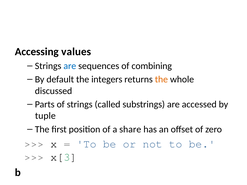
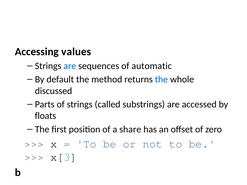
combining: combining -> automatic
integers: integers -> method
the at (161, 79) colour: orange -> blue
tuple: tuple -> floats
